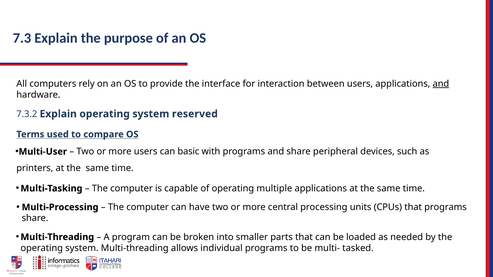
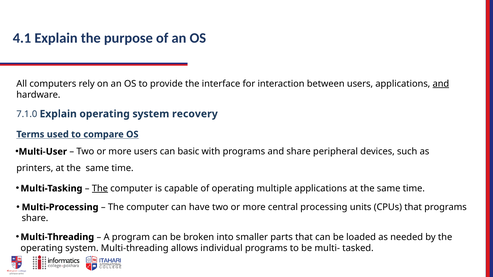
7.3: 7.3 -> 4.1
7.3.2: 7.3.2 -> 7.1.0
reserved: reserved -> recovery
The at (100, 189) underline: none -> present
